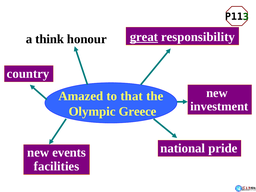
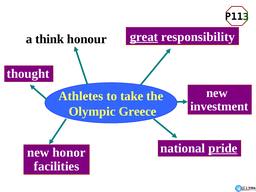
country: country -> thought
Amazed: Amazed -> Athletes
that: that -> take
pride underline: none -> present
events: events -> honor
